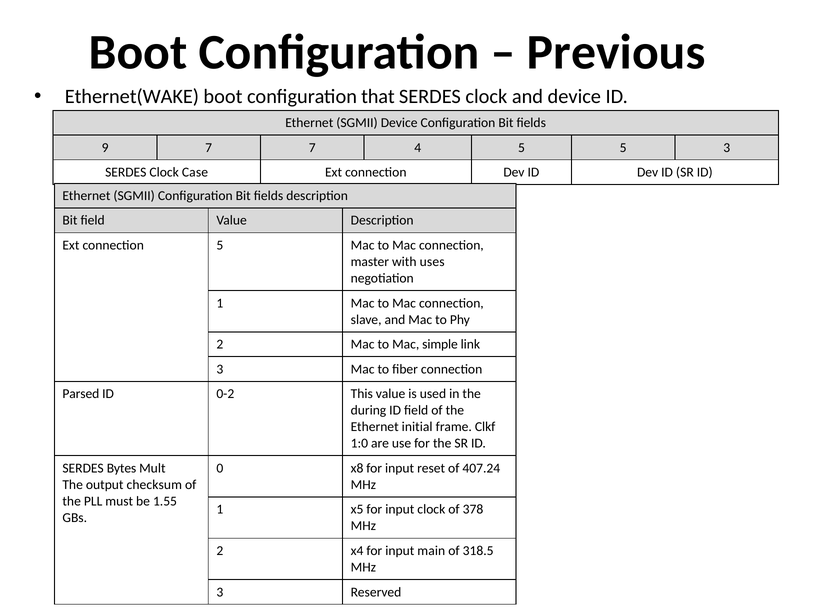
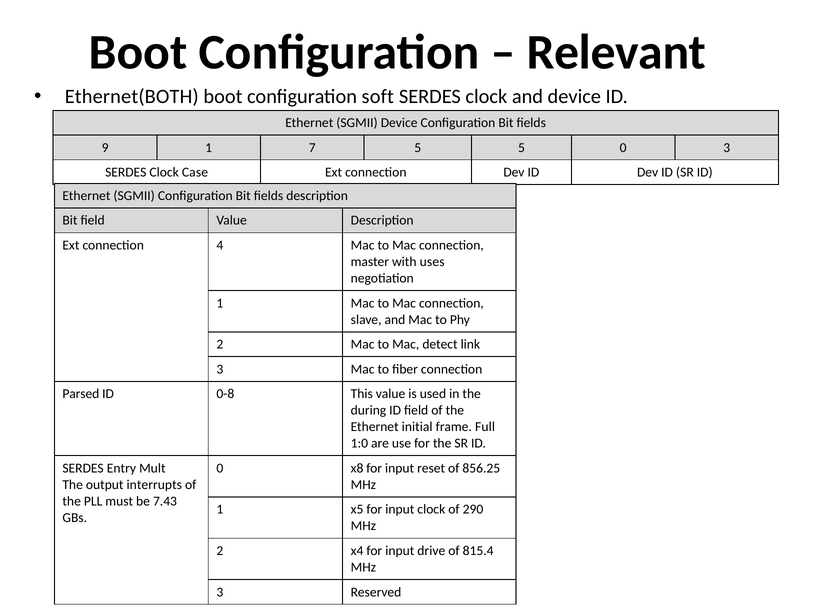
Previous: Previous -> Relevant
Ethernet(WAKE: Ethernet(WAKE -> Ethernet(BOTH
that: that -> soft
9 7: 7 -> 1
7 4: 4 -> 5
5 5: 5 -> 0
connection 5: 5 -> 4
simple: simple -> detect
0-2: 0-2 -> 0-8
Clkf: Clkf -> Full
Bytes: Bytes -> Entry
407.24: 407.24 -> 856.25
checksum: checksum -> interrupts
1.55: 1.55 -> 7.43
378: 378 -> 290
main: main -> drive
318.5: 318.5 -> 815.4
